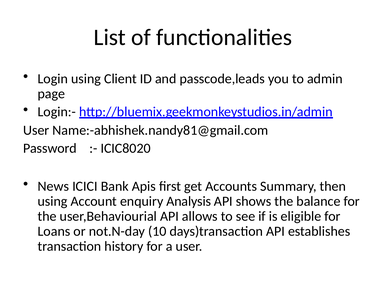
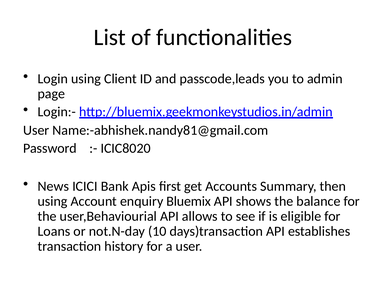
Analysis: Analysis -> Bluemix
